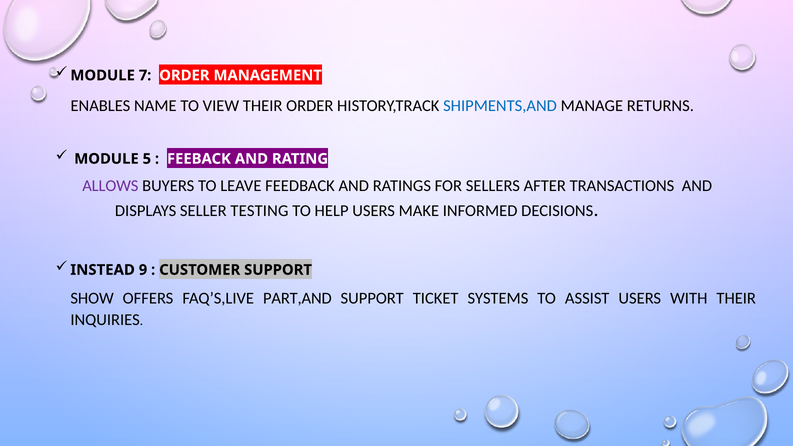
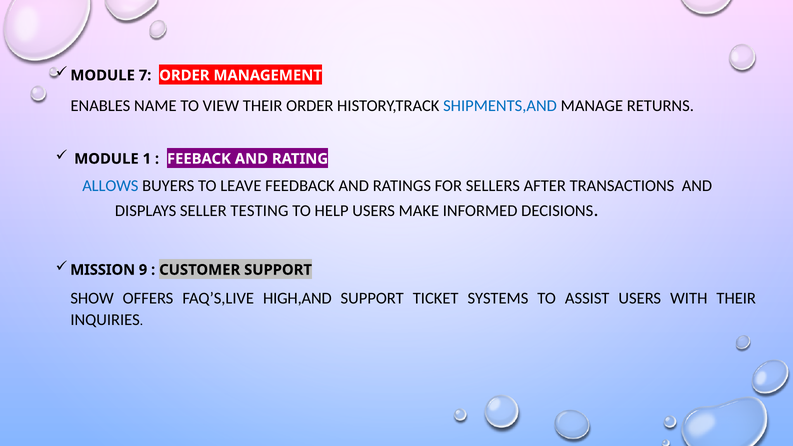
5: 5 -> 1
ALLOWS colour: purple -> blue
INSTEAD: INSTEAD -> MISSION
PART,AND: PART,AND -> HIGH,AND
